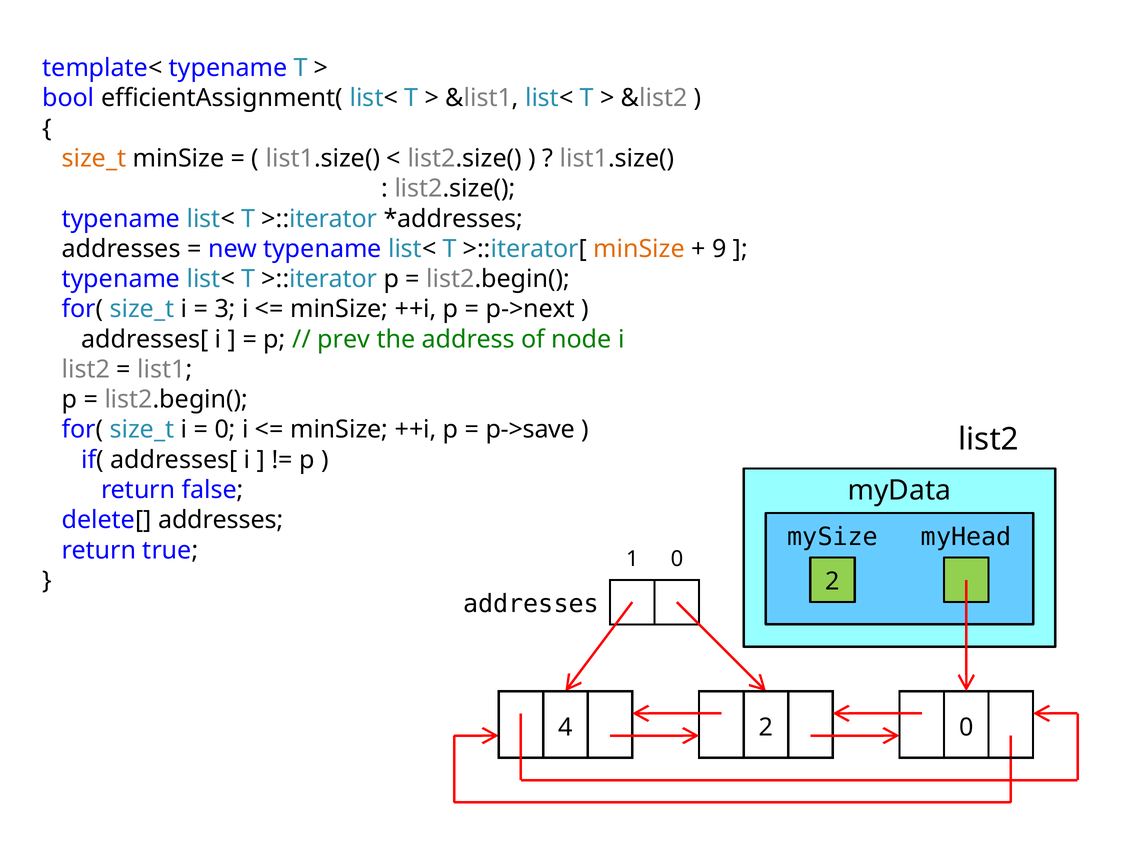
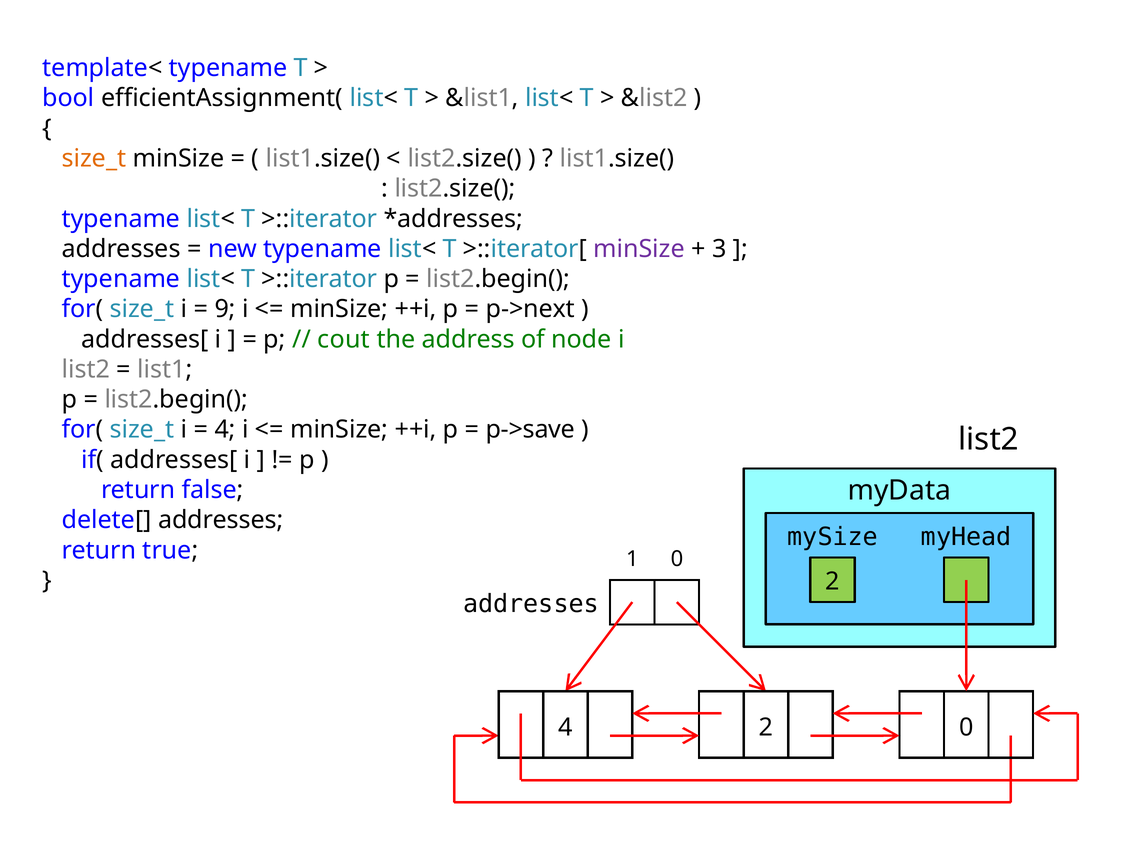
minSize at (639, 249) colour: orange -> purple
9: 9 -> 3
3: 3 -> 9
prev: prev -> cout
0 at (225, 430): 0 -> 4
